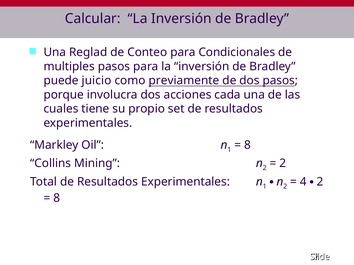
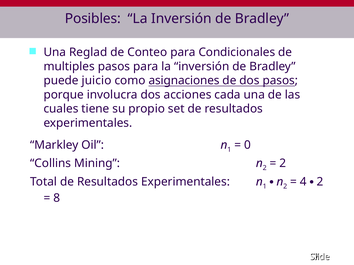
Calcular: Calcular -> Posibles
previamente: previamente -> asignaciones
8 at (247, 145): 8 -> 0
